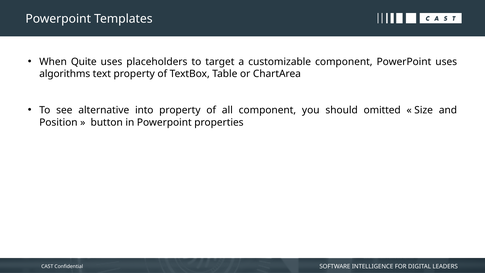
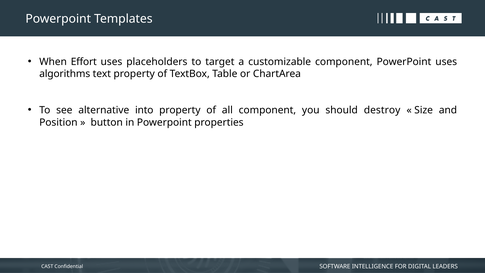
Quite: Quite -> Effort
omitted: omitted -> destroy
